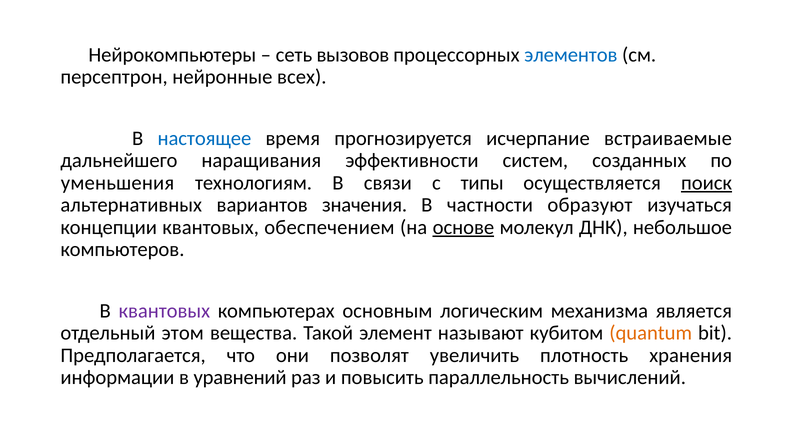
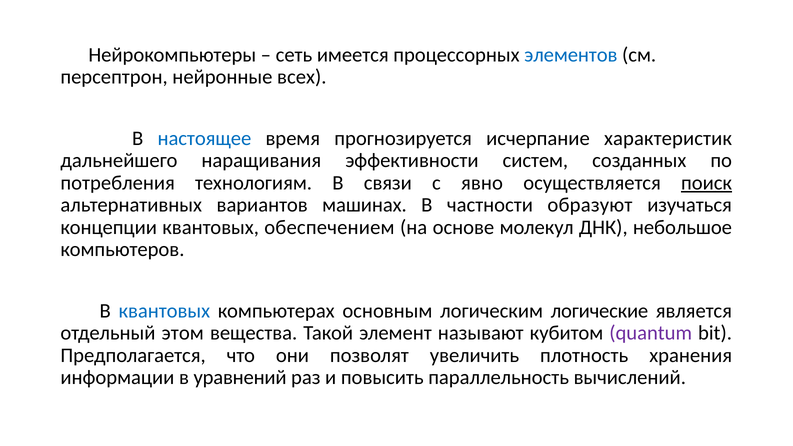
вызовов: вызовов -> имеется
встраиваемые: встраиваемые -> характеристик
уменьшения: уменьшения -> потребления
типы: типы -> явно
значения: значения -> машинах
основе underline: present -> none
квантовых at (164, 311) colour: purple -> blue
механизма: механизма -> логические
quantum colour: orange -> purple
